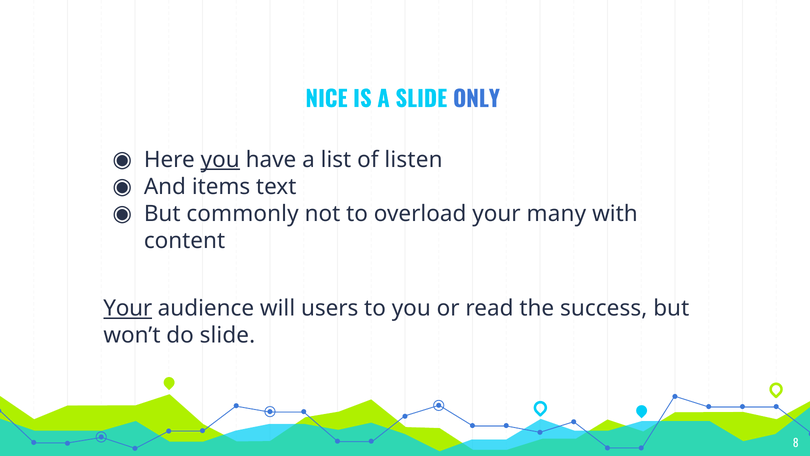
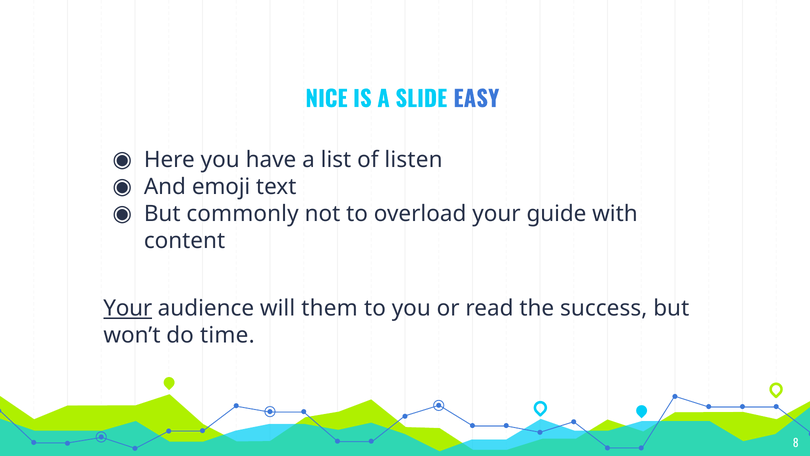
ONLY: ONLY -> EASY
you at (220, 160) underline: present -> none
items: items -> emoji
many: many -> guide
users: users -> them
do slide: slide -> time
